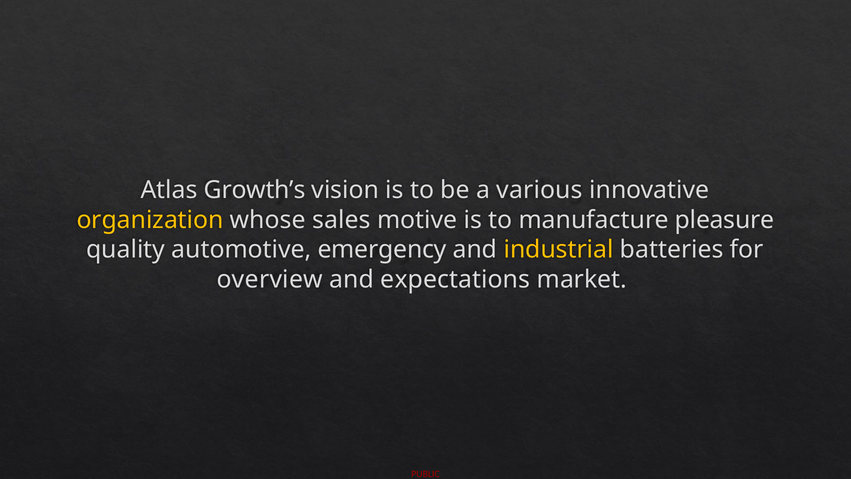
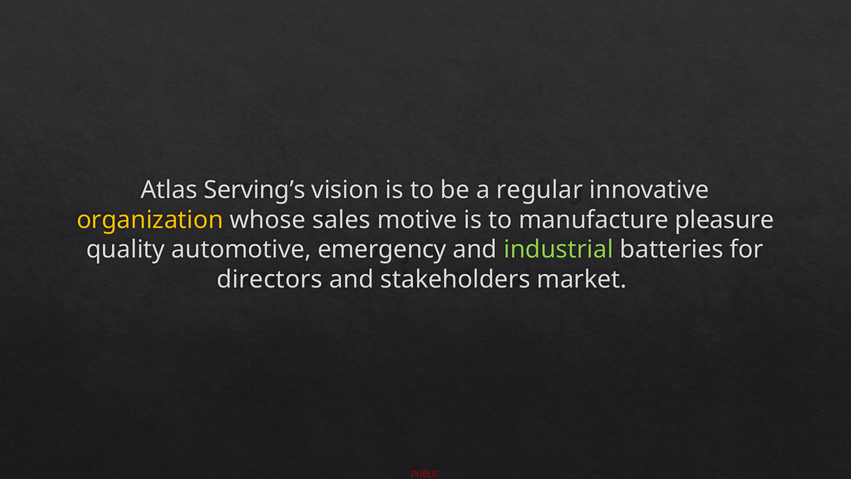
Growth’s: Growth’s -> Serving’s
various: various -> regular
industrial colour: yellow -> light green
overview: overview -> directors
expectations: expectations -> stakeholders
